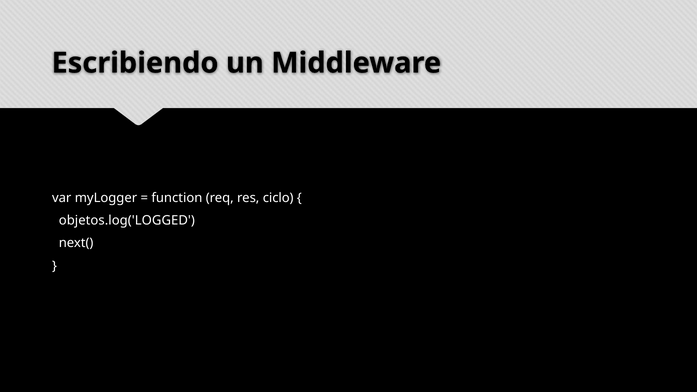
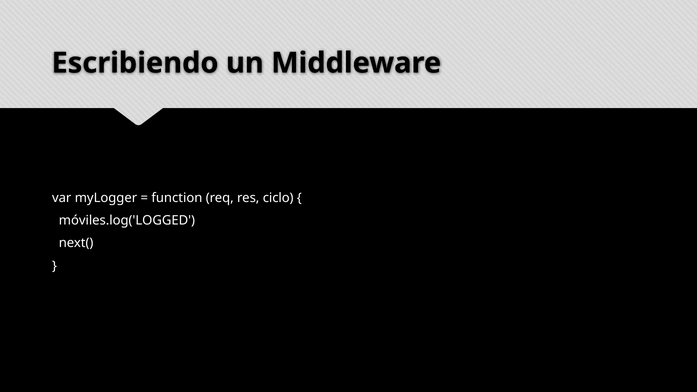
objetos.log('LOGGED: objetos.log('LOGGED -> móviles.log('LOGGED
